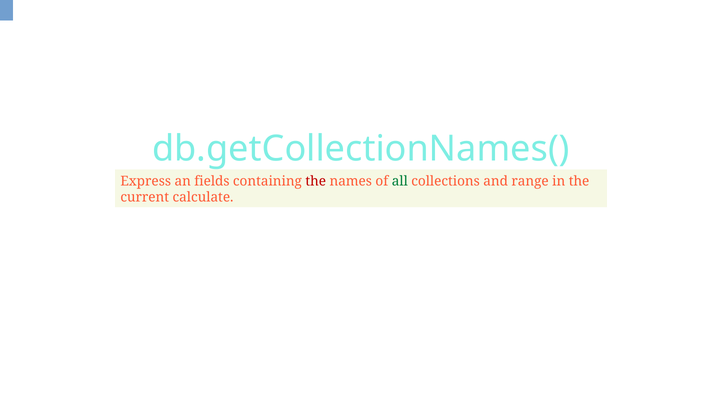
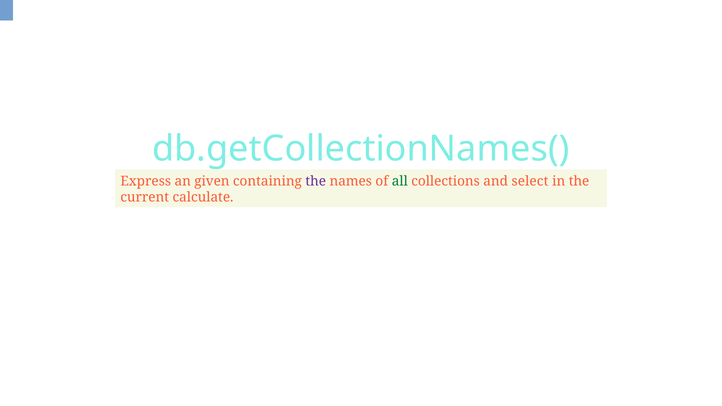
fields: fields -> given
the at (316, 181) colour: red -> purple
range: range -> select
